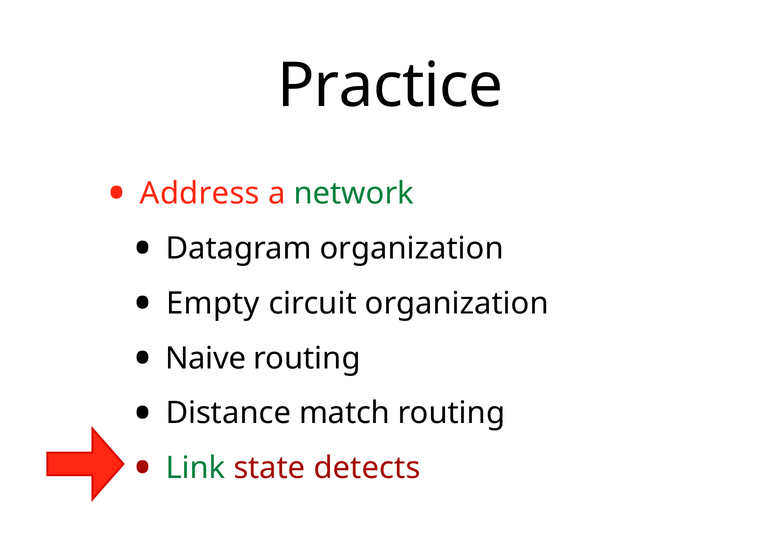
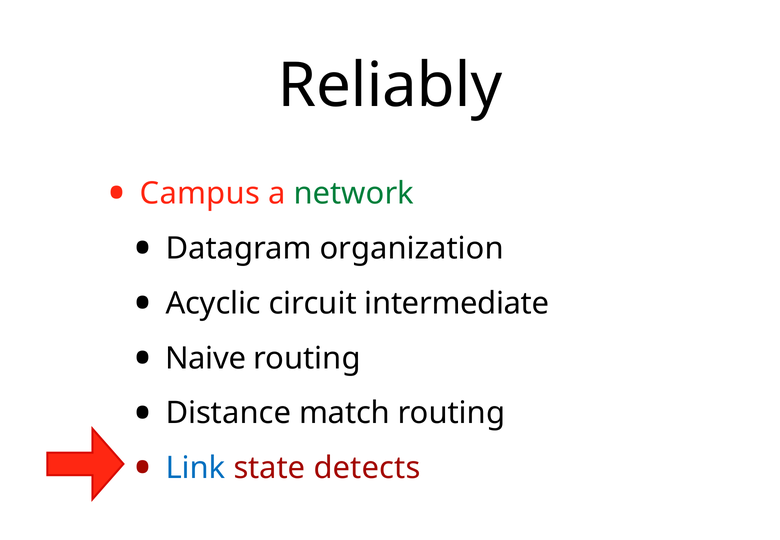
Practice: Practice -> Reliably
Address: Address -> Campus
Empty: Empty -> Acyclic
circuit organization: organization -> intermediate
Link colour: green -> blue
